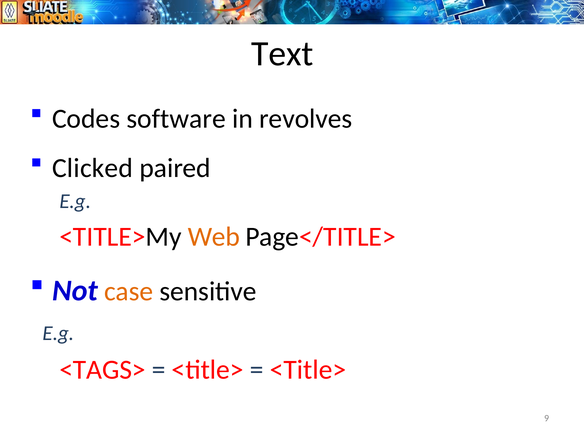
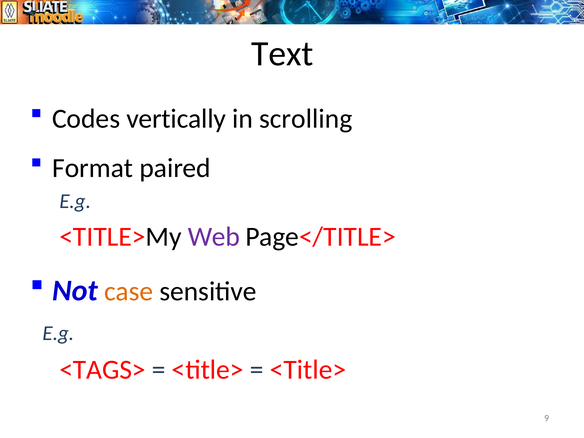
software: software -> vertically
revolves: revolves -> scrolling
Clicked: Clicked -> Format
Web colour: orange -> purple
